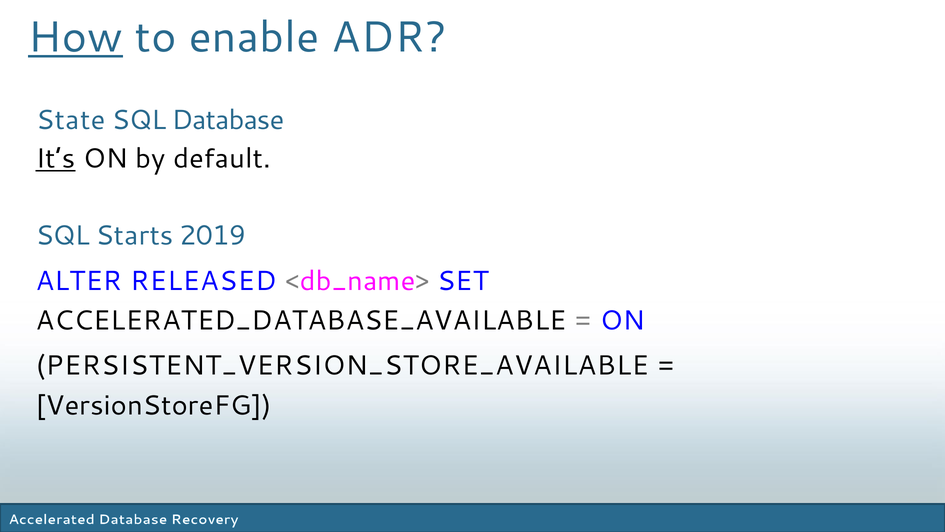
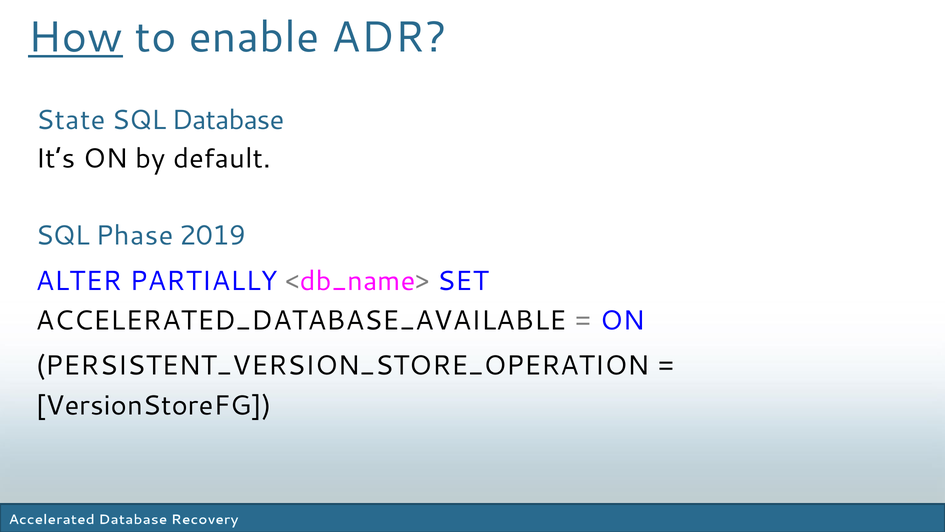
It’s underline: present -> none
Starts: Starts -> Phase
RELEASED: RELEASED -> PARTIALLY
PERSISTENT_VERSION_STORE_AVAILABLE: PERSISTENT_VERSION_STORE_AVAILABLE -> PERSISTENT_VERSION_STORE_OPERATION
